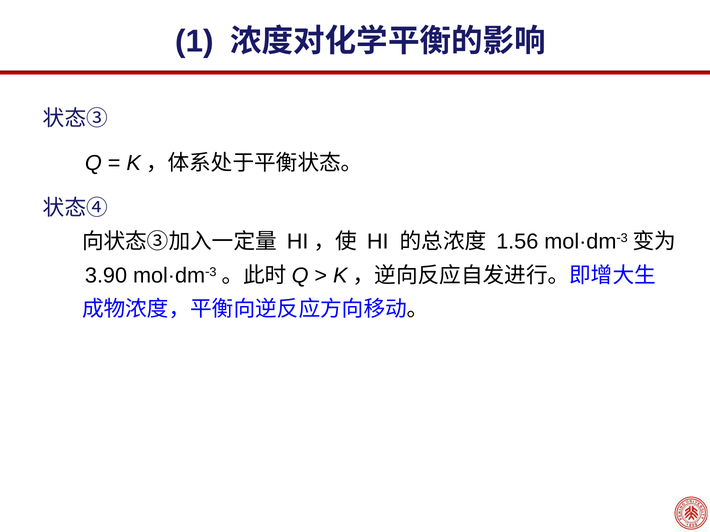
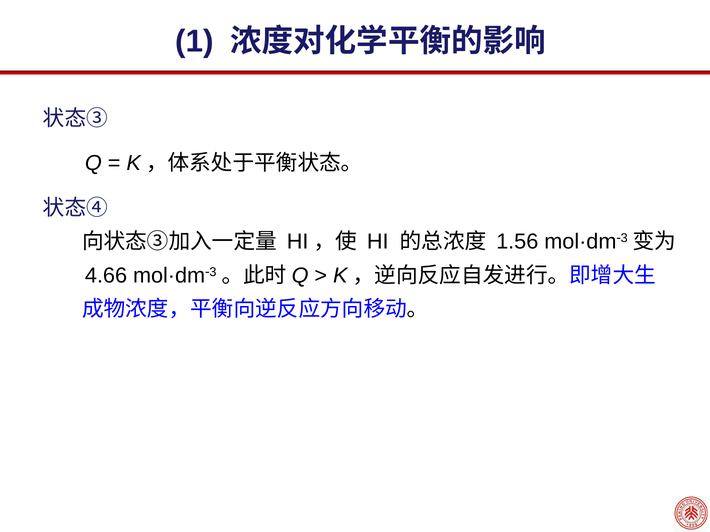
3.90: 3.90 -> 4.66
